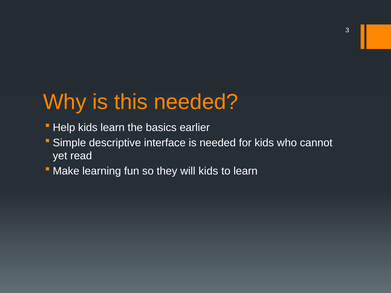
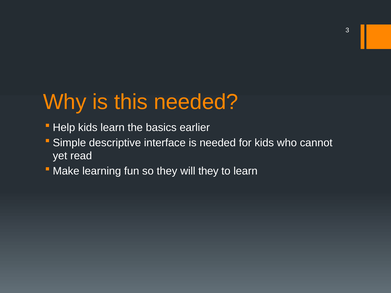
will kids: kids -> they
